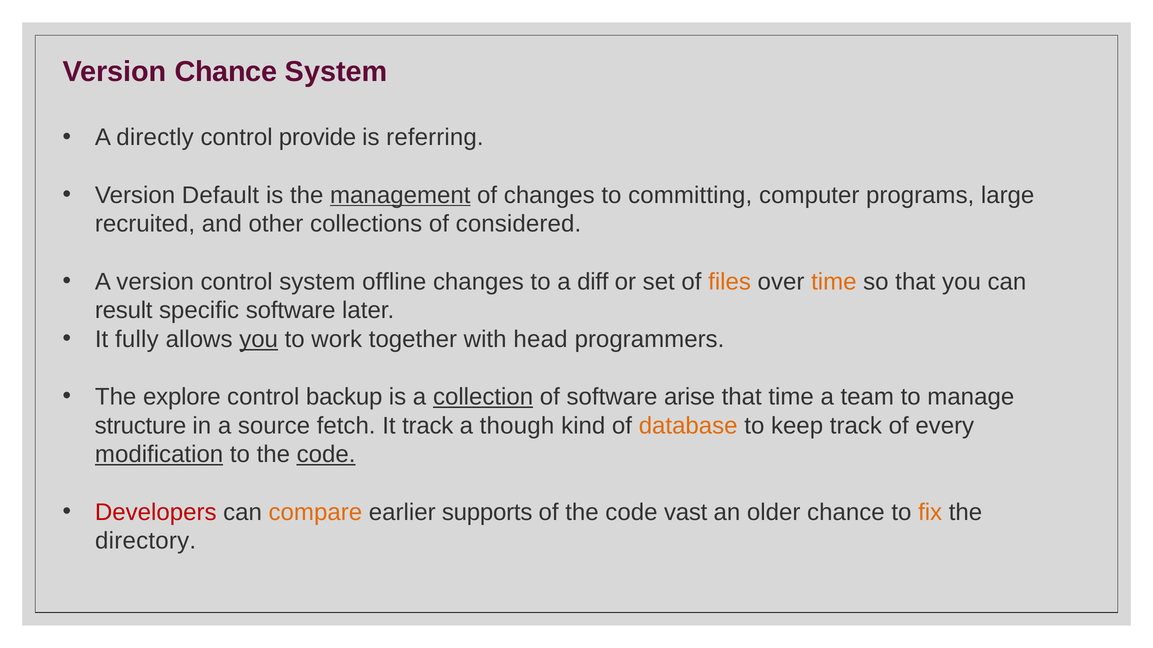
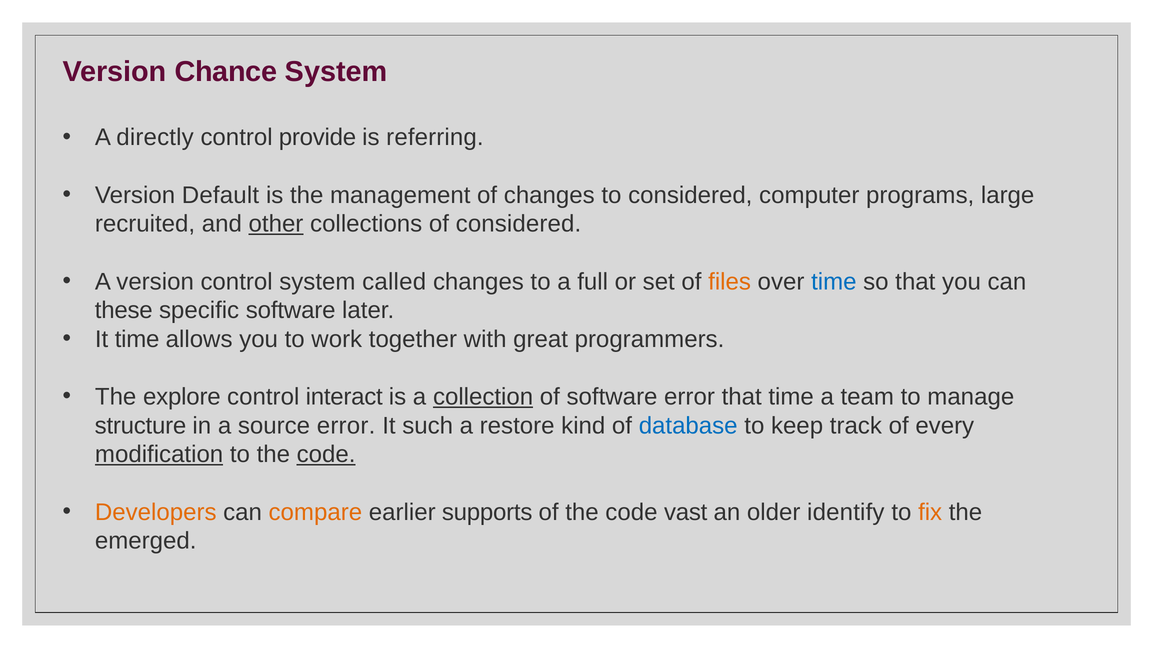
management underline: present -> none
to committing: committing -> considered
other underline: none -> present
offline: offline -> called
diff: diff -> full
time at (834, 282) colour: orange -> blue
result: result -> these
It fully: fully -> time
you at (259, 340) underline: present -> none
head: head -> great
backup: backup -> interact
software arise: arise -> error
source fetch: fetch -> error
It track: track -> such
though: though -> restore
database colour: orange -> blue
Developers colour: red -> orange
older chance: chance -> identify
directory: directory -> emerged
